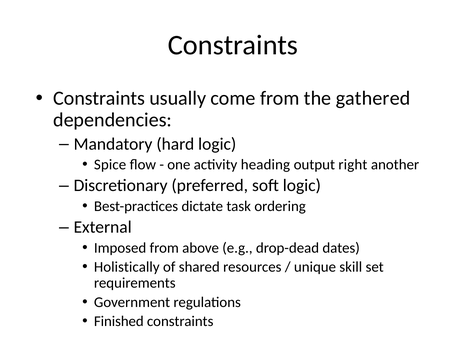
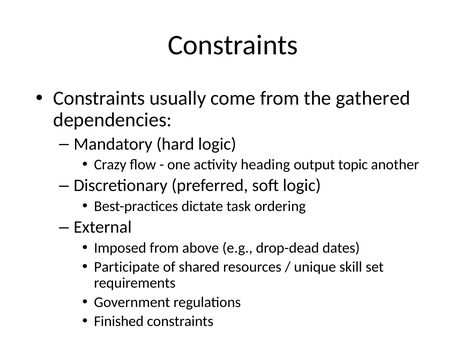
Spice: Spice -> Crazy
right: right -> topic
Holistically: Holistically -> Participate
